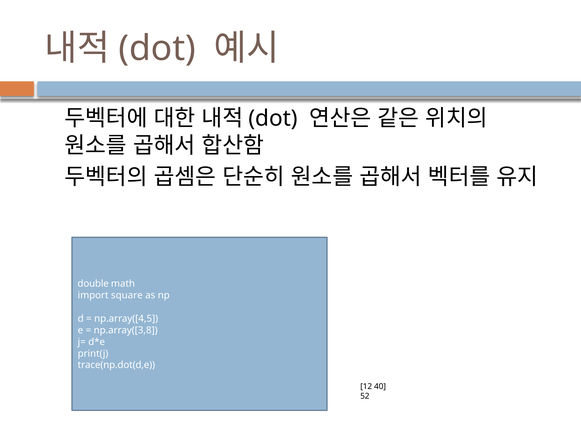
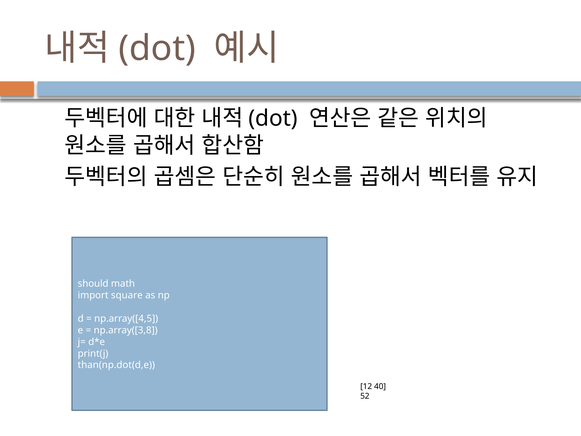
double: double -> should
trace(np.dot(d,e: trace(np.dot(d,e -> than(np.dot(d,e
